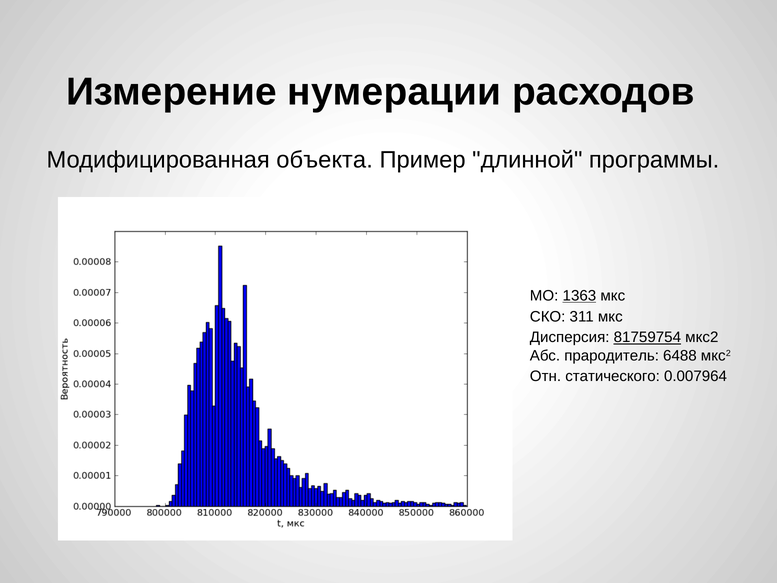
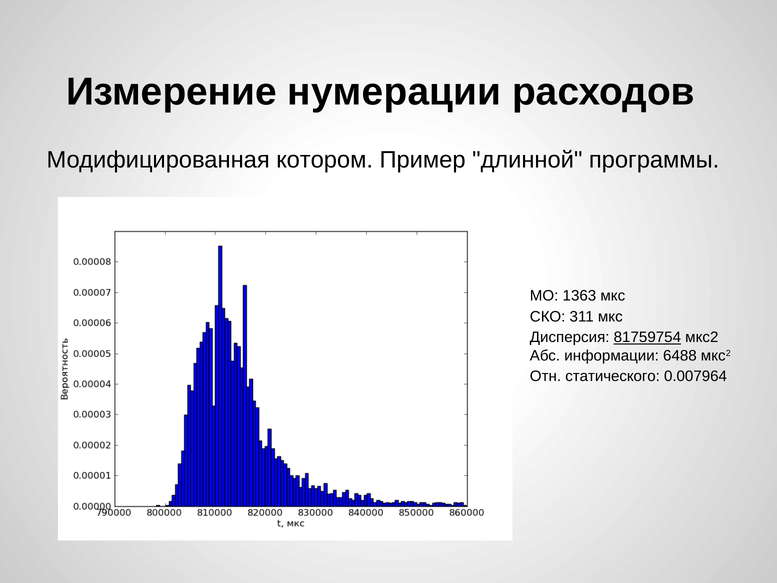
объекта: объекта -> котором
1363 underline: present -> none
прародитель: прародитель -> информации
